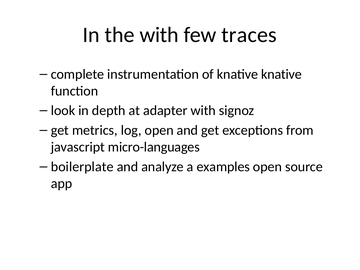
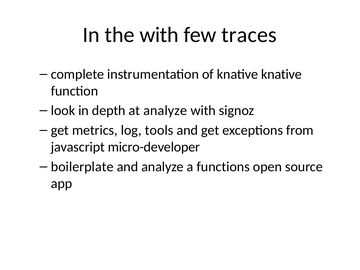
at adapter: adapter -> analyze
log open: open -> tools
micro-languages: micro-languages -> micro-developer
examples: examples -> functions
